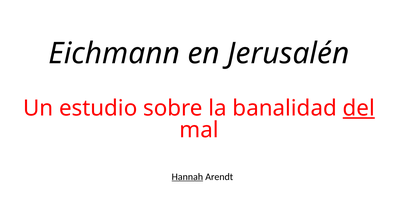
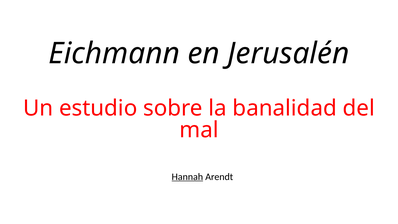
del underline: present -> none
